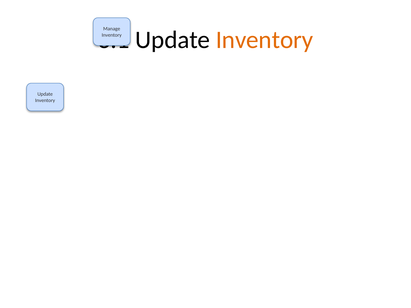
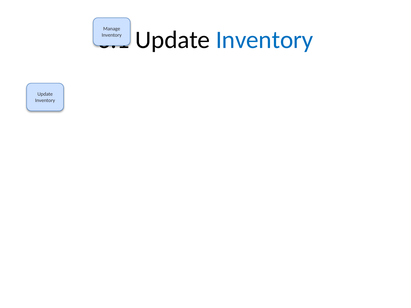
Inventory at (264, 40) colour: orange -> blue
